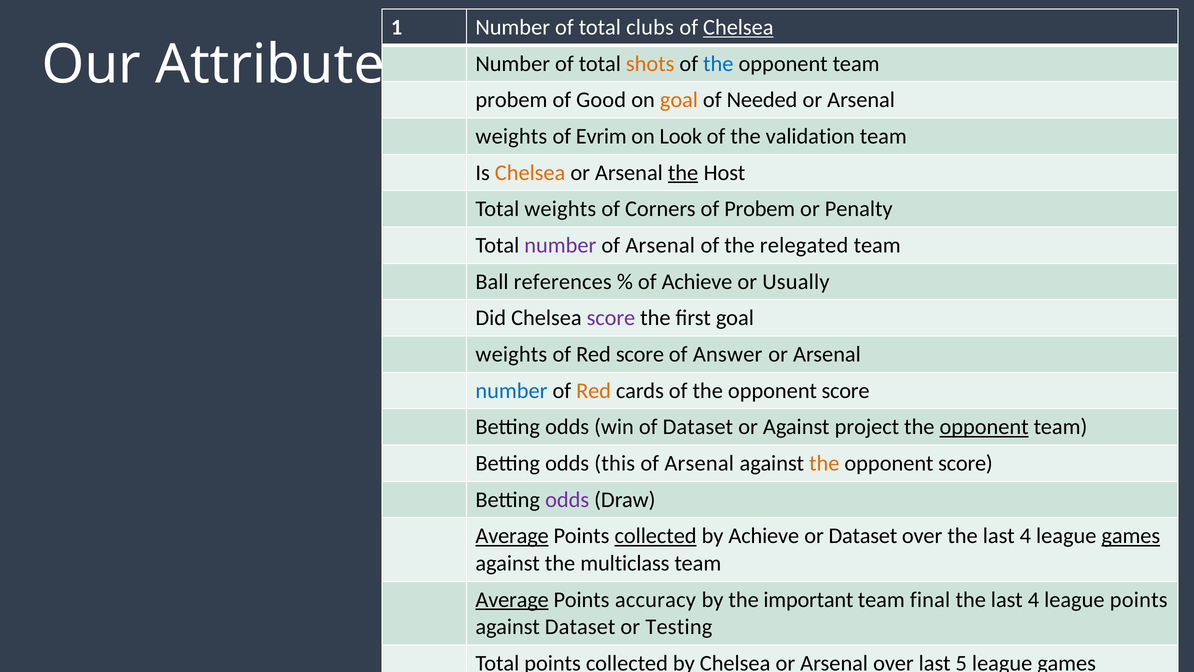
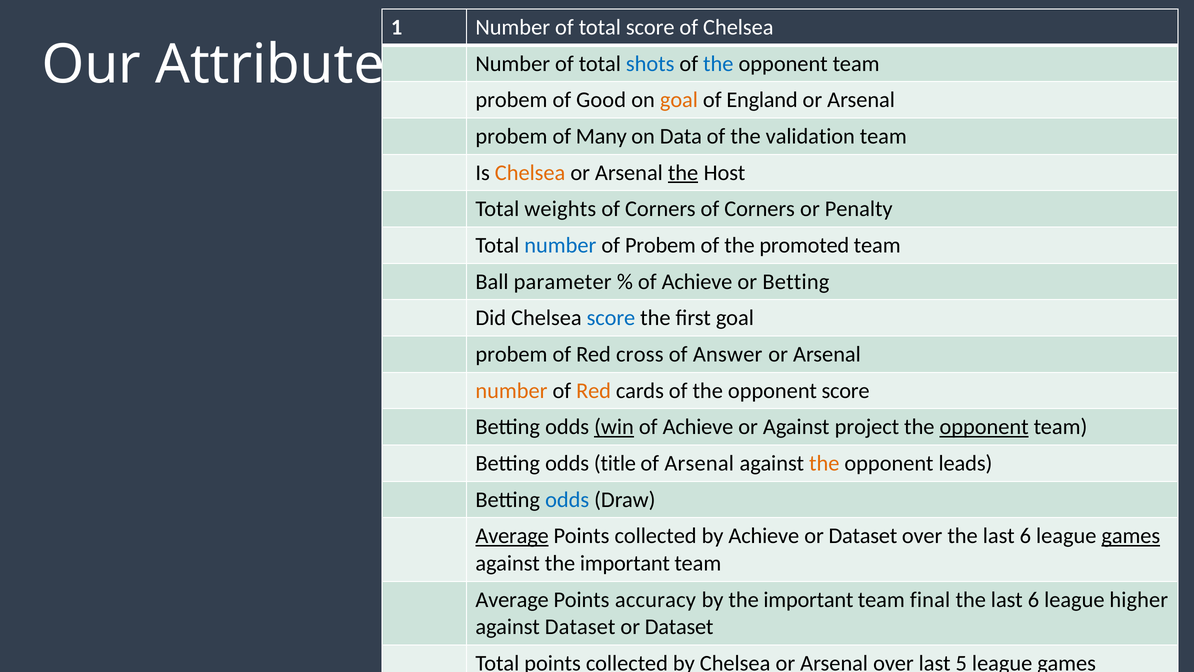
total clubs: clubs -> score
Chelsea at (738, 27) underline: present -> none
shots colour: orange -> blue
Needed: Needed -> England
weights at (511, 136): weights -> probem
Evrim: Evrim -> Many
Look: Look -> Data
Corners of Probem: Probem -> Corners
number at (560, 245) colour: purple -> blue
Arsenal at (660, 245): Arsenal -> Probem
relegated: relegated -> promoted
references: references -> parameter
or Usually: Usually -> Betting
score at (611, 318) colour: purple -> blue
weights at (511, 354): weights -> probem
Red score: score -> cross
number at (511, 391) colour: blue -> orange
win underline: none -> present
Dataset at (698, 427): Dataset -> Achieve
this: this -> title
score at (965, 463): score -> leads
odds at (567, 499) colour: purple -> blue
collected at (656, 536) underline: present -> none
over the last 4: 4 -> 6
against the multiclass: multiclass -> important
Average at (512, 599) underline: present -> none
4 at (1033, 599): 4 -> 6
league points: points -> higher
Testing at (679, 627): Testing -> Dataset
